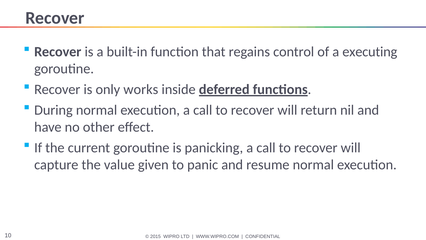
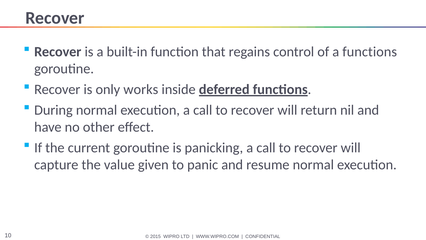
a executing: executing -> functions
